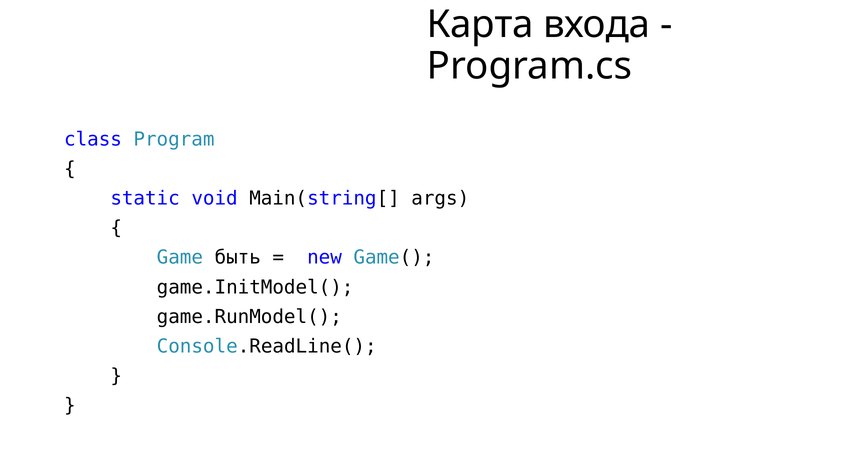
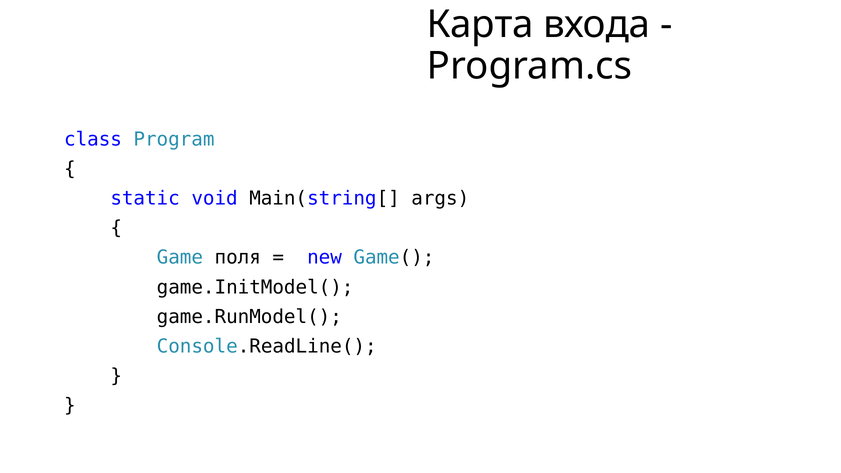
быть: быть -> поля
